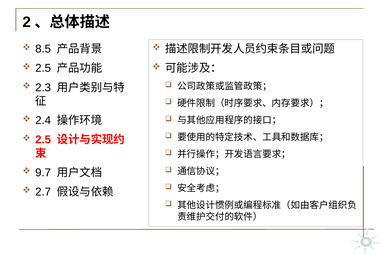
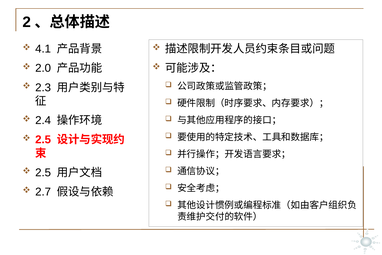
8.5: 8.5 -> 4.1
2.5 at (43, 68): 2.5 -> 2.0
9.7 at (43, 172): 9.7 -> 2.5
